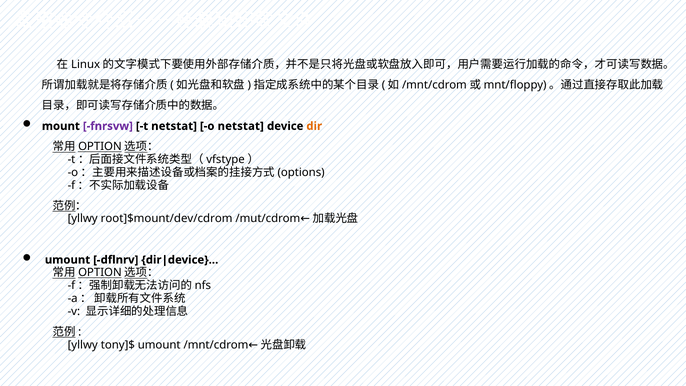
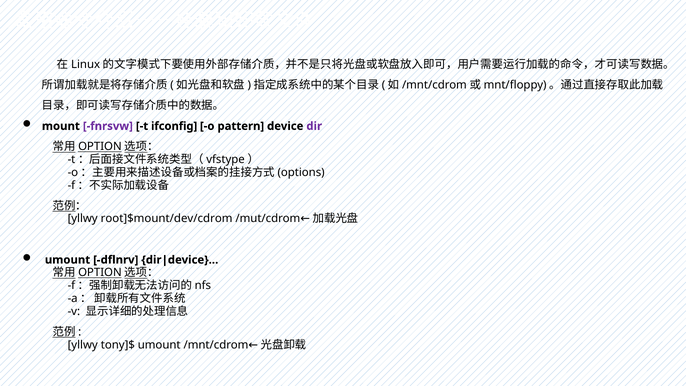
t netstat: netstat -> ifconfig
o netstat: netstat -> pattern
dir colour: orange -> purple
